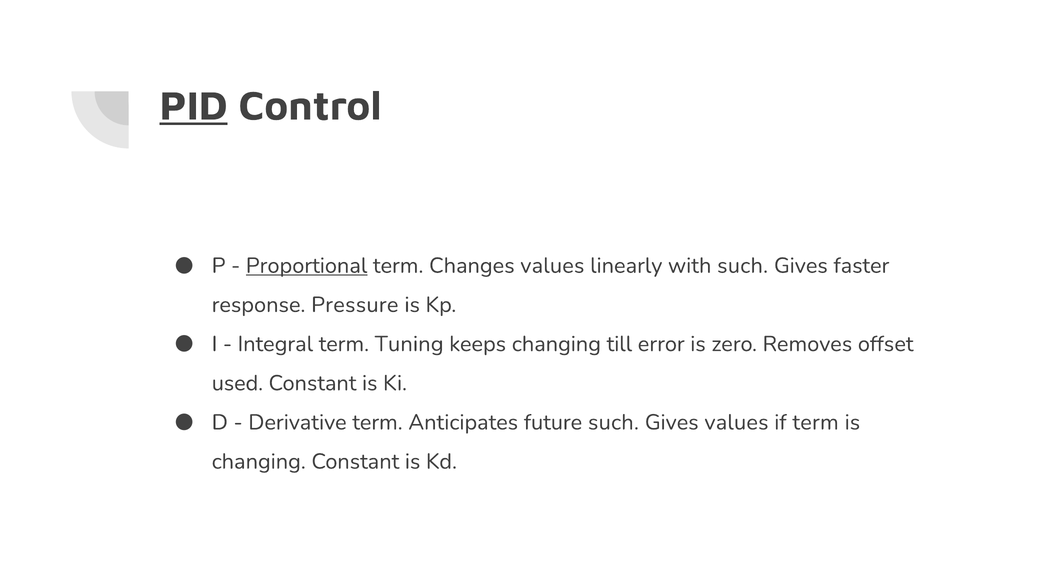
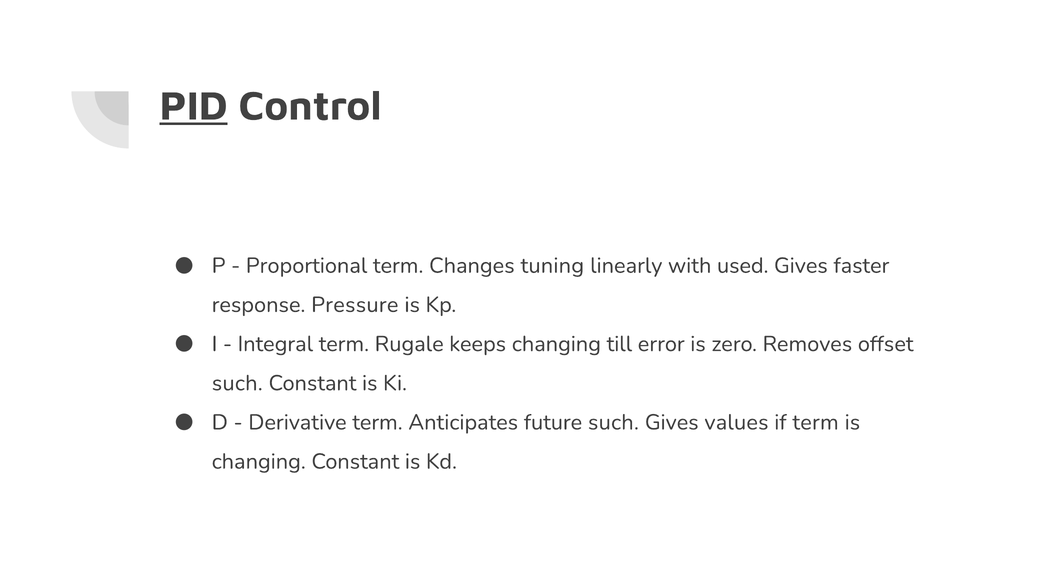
Proportional underline: present -> none
Changes values: values -> tuning
with such: such -> used
Tuning: Tuning -> Rugale
used at (237, 383): used -> such
